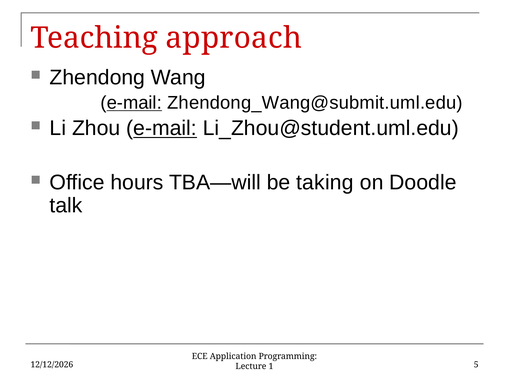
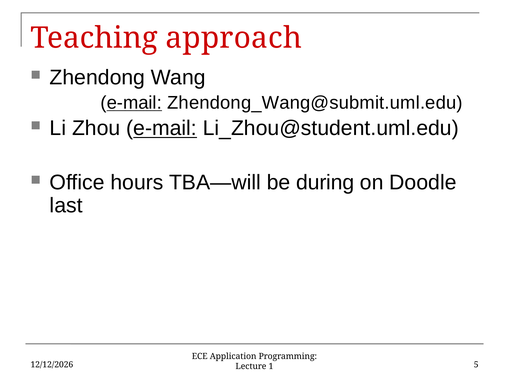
taking: taking -> during
talk: talk -> last
